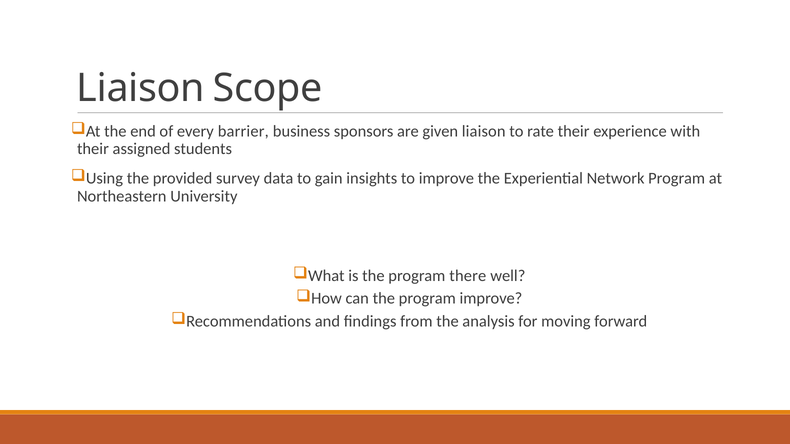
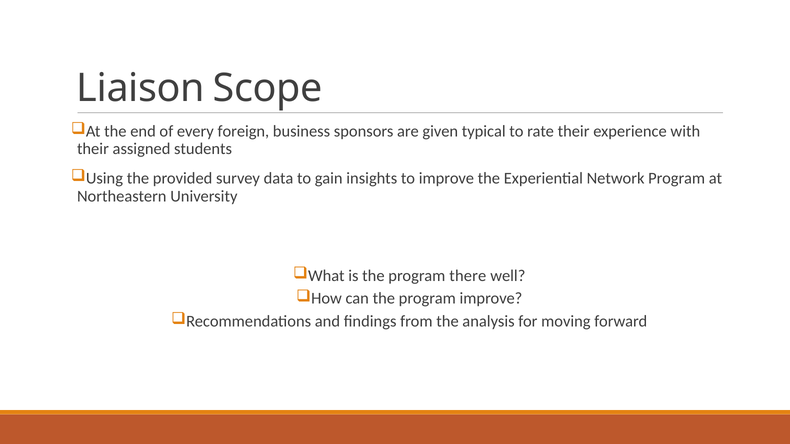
barrier: barrier -> foreign
given liaison: liaison -> typical
